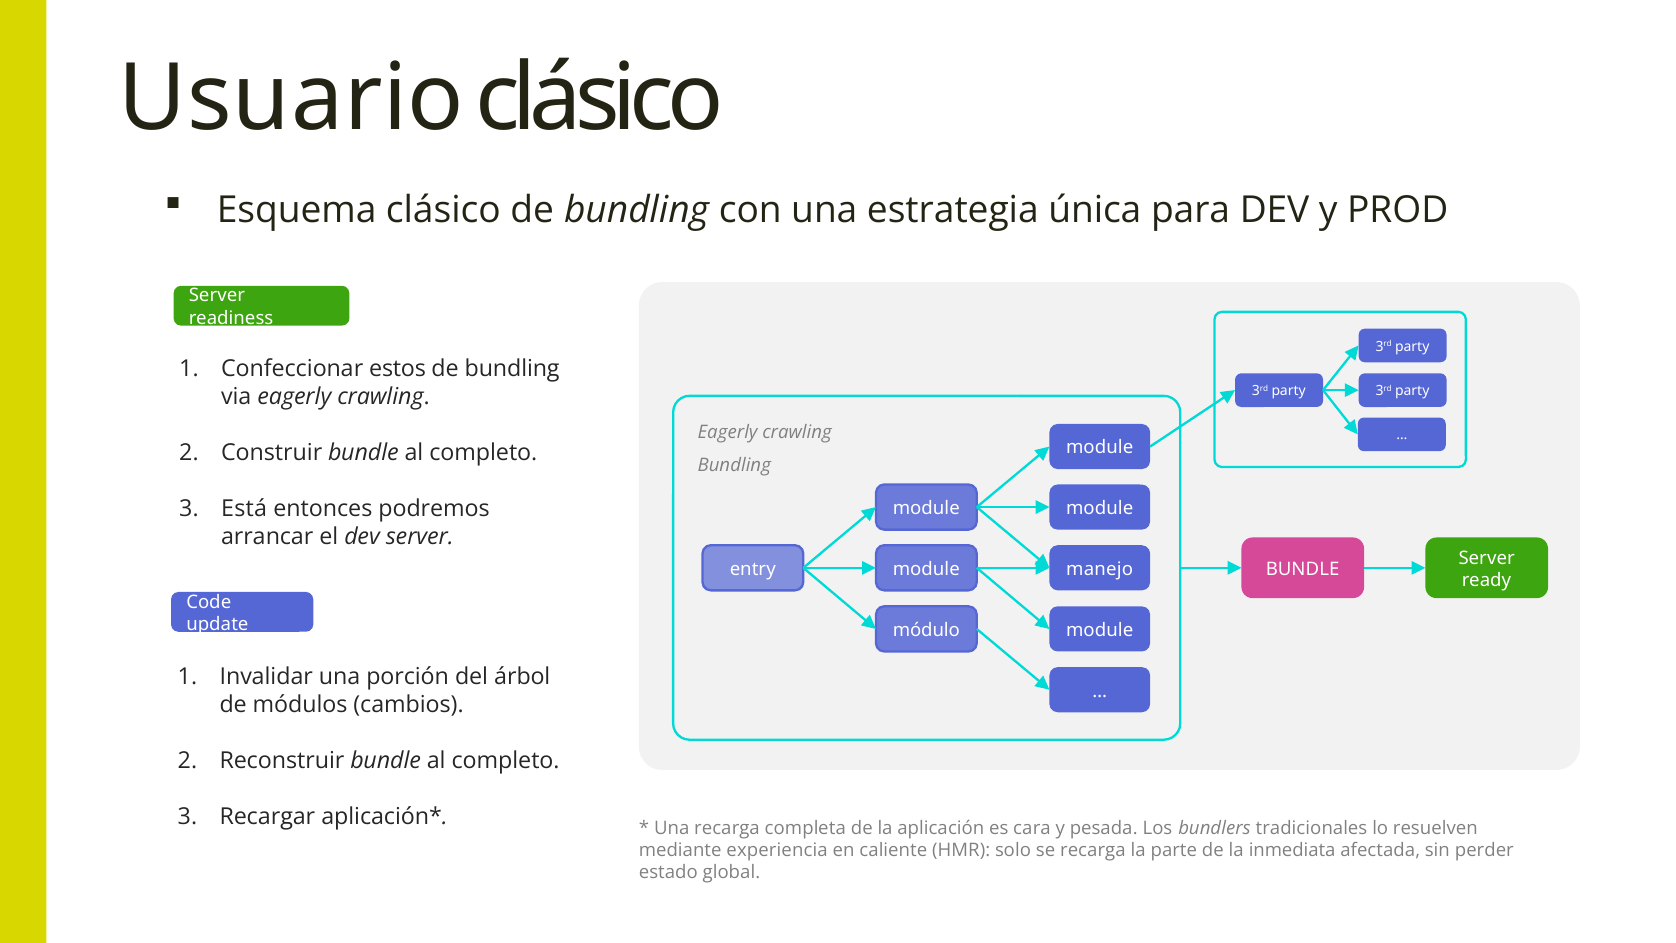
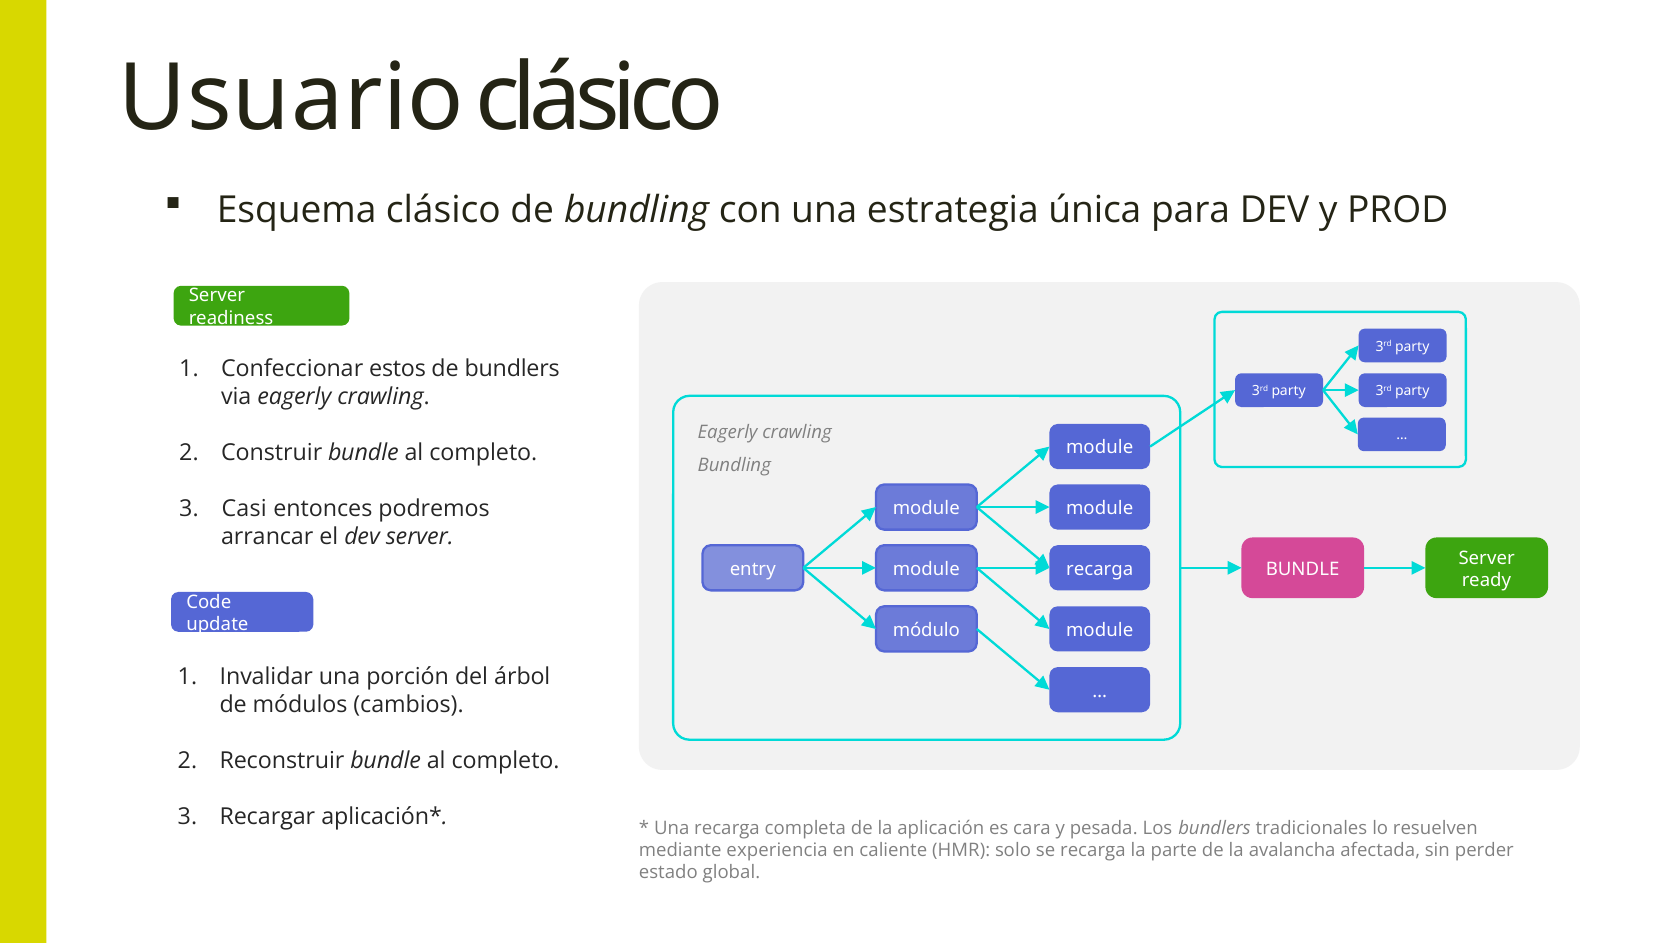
bundling at (512, 368): bundling -> bundlers
Está: Está -> Casi
manejo at (1100, 569): manejo -> recarga
inmediata: inmediata -> avalancha
